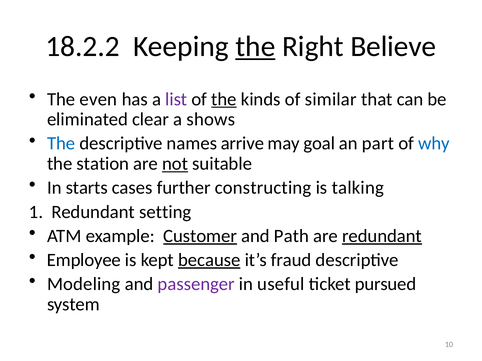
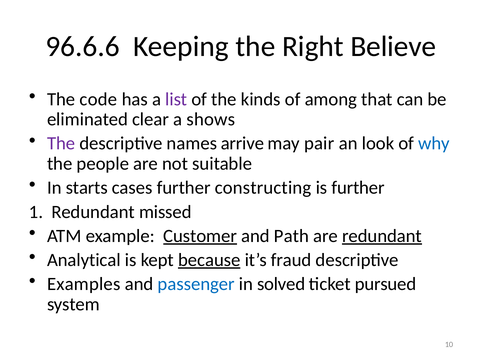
18.2.2: 18.2.2 -> 96.6.6
the at (255, 47) underline: present -> none
even: even -> code
the at (224, 99) underline: present -> none
similar: similar -> among
The at (61, 144) colour: blue -> purple
goal: goal -> pair
part: part -> look
station: station -> people
not underline: present -> none
is talking: talking -> further
setting: setting -> missed
Employee: Employee -> Analytical
Modeling: Modeling -> Examples
passenger colour: purple -> blue
useful: useful -> solved
